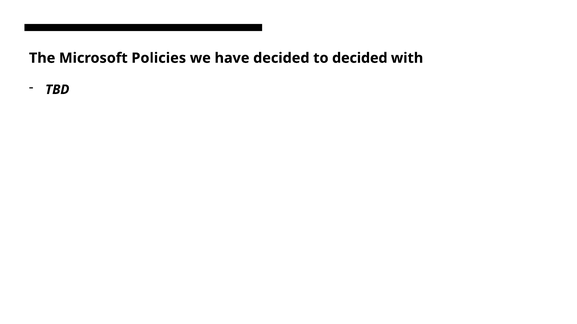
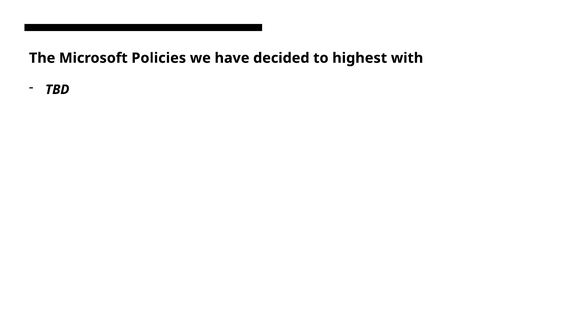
to decided: decided -> highest
